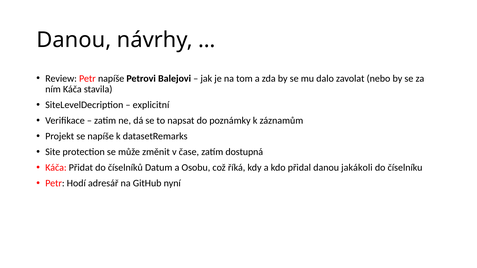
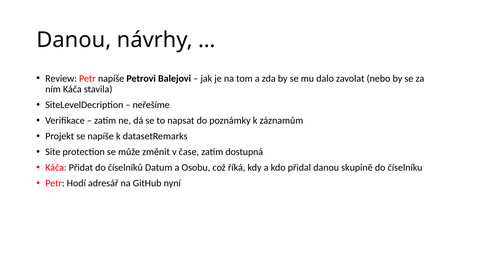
explicitní: explicitní -> neřešíme
jakákoli: jakákoli -> skupině
